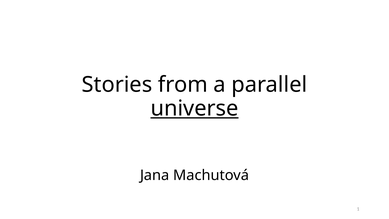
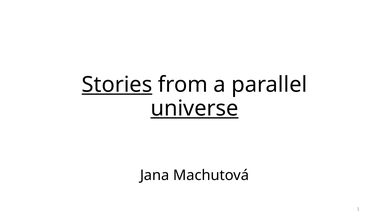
Stories underline: none -> present
